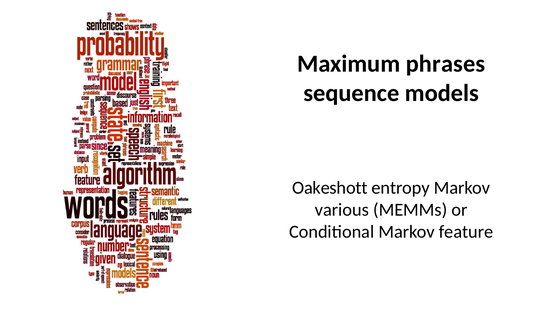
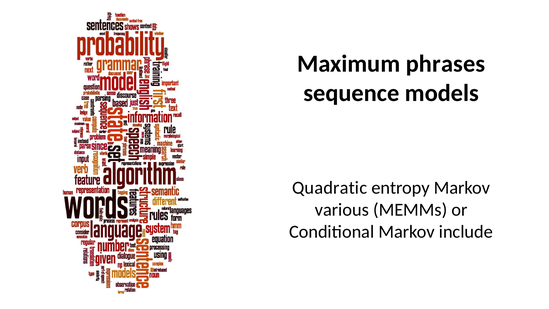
Oakeshott: Oakeshott -> Quadratic
feature: feature -> include
